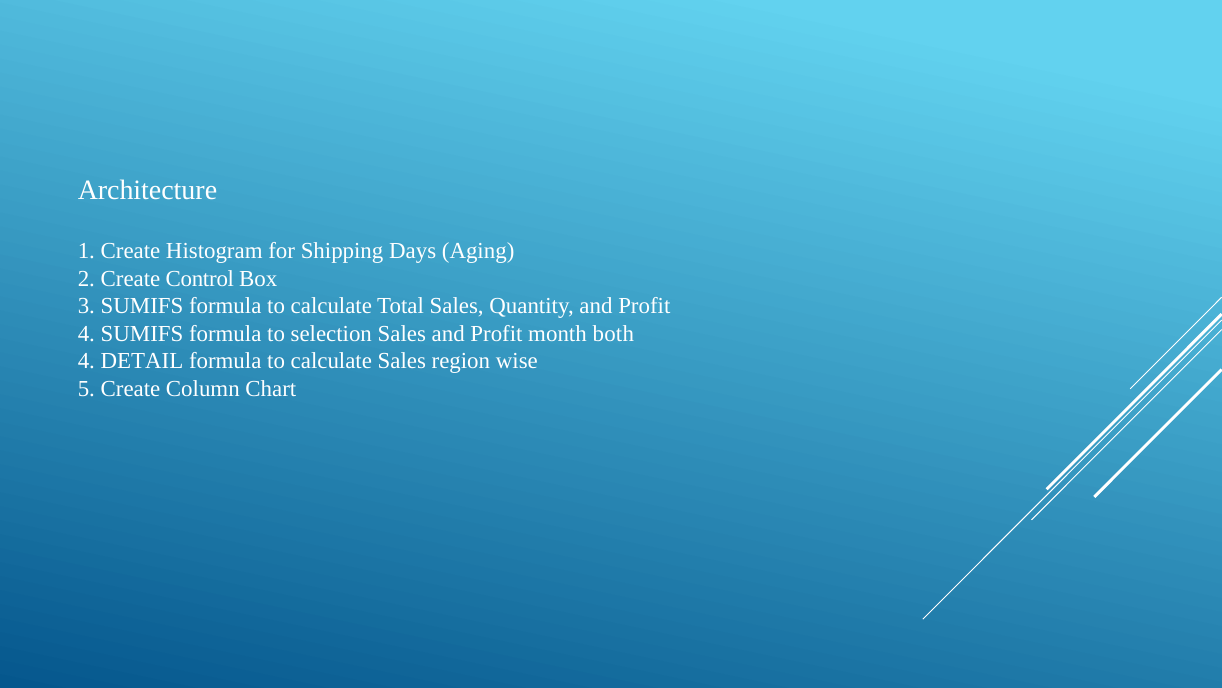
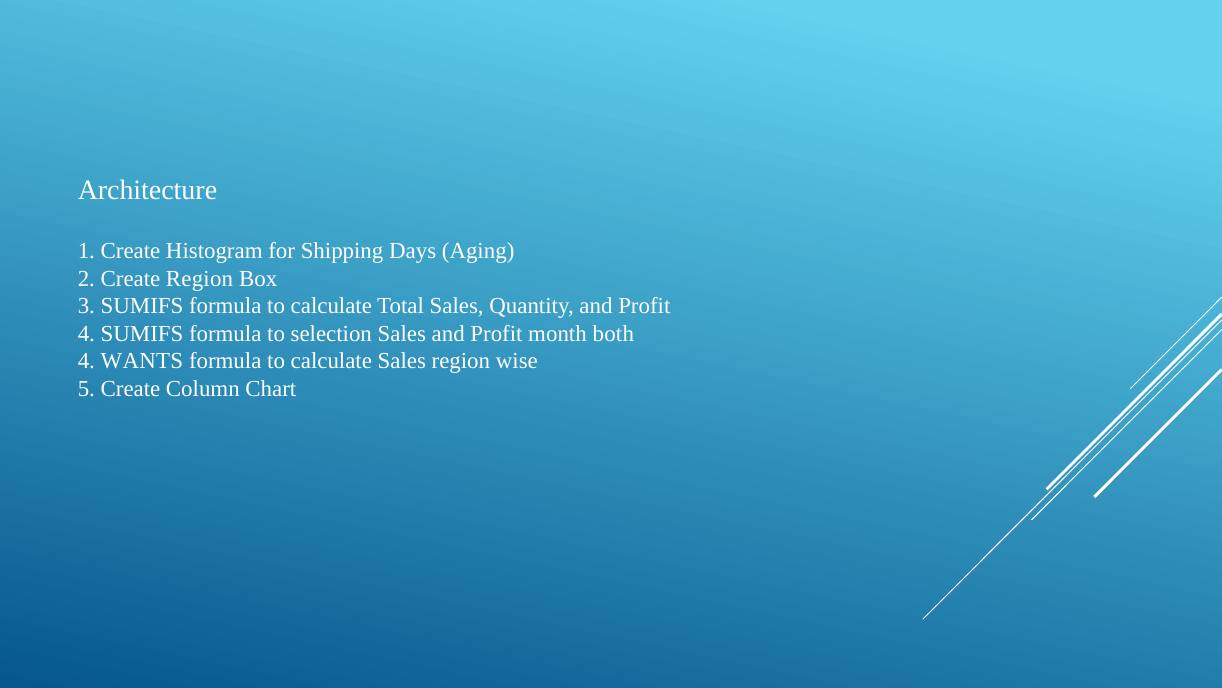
Create Control: Control -> Region
DETAIL: DETAIL -> WANTS
